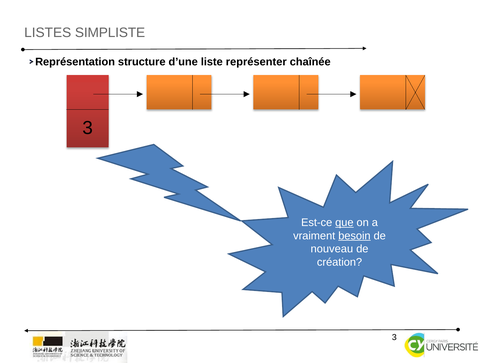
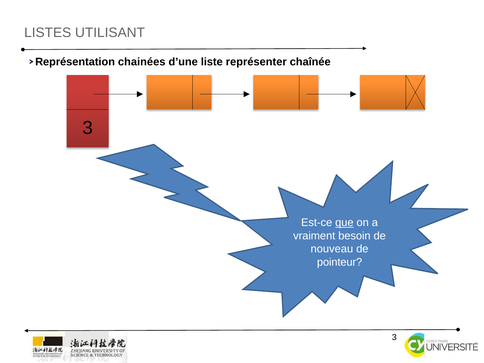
SIMPLISTE: SIMPLISTE -> UTILISANT
structure: structure -> chainées
besoin underline: present -> none
création: création -> pointeur
